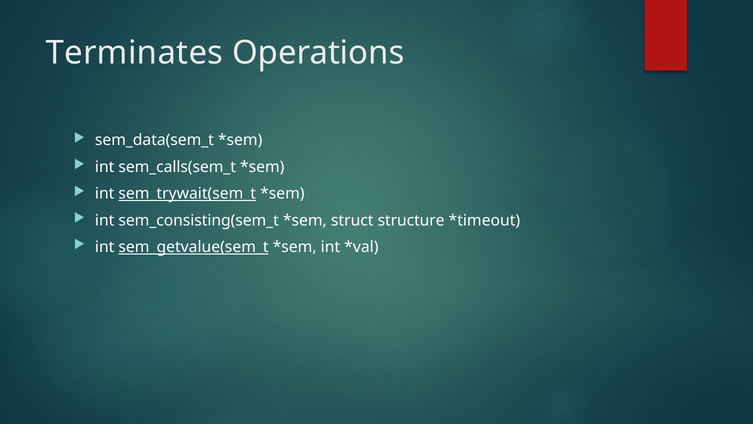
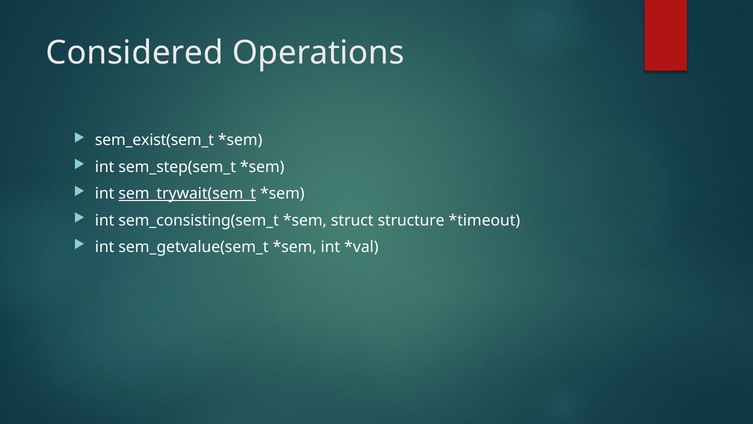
Terminates: Terminates -> Considered
sem_data(sem_t: sem_data(sem_t -> sem_exist(sem_t
sem_calls(sem_t: sem_calls(sem_t -> sem_step(sem_t
sem_getvalue(sem_t underline: present -> none
